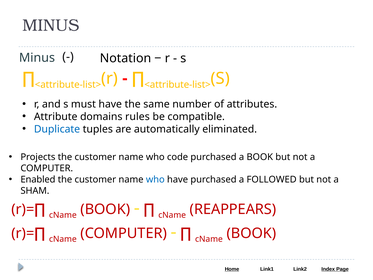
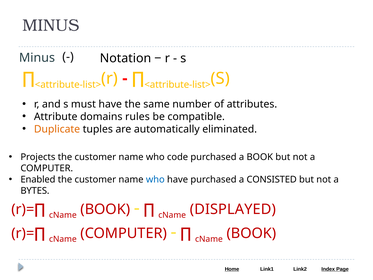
Duplicate colour: blue -> orange
FOLLOWED: FOLLOWED -> CONSISTED
SHAM: SHAM -> BYTES
REAPPEARS: REAPPEARS -> DISPLAYED
